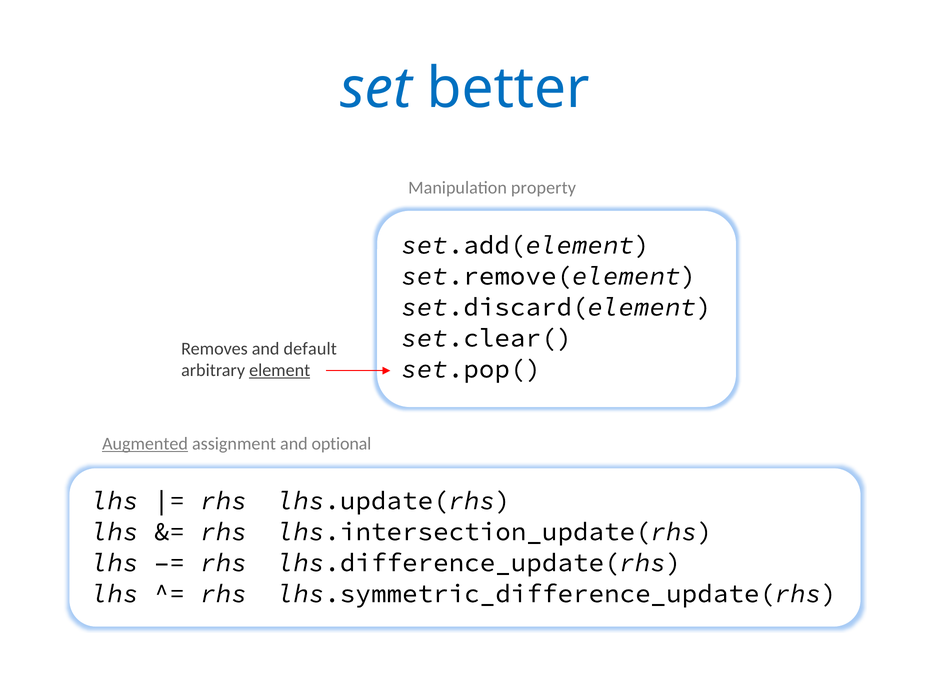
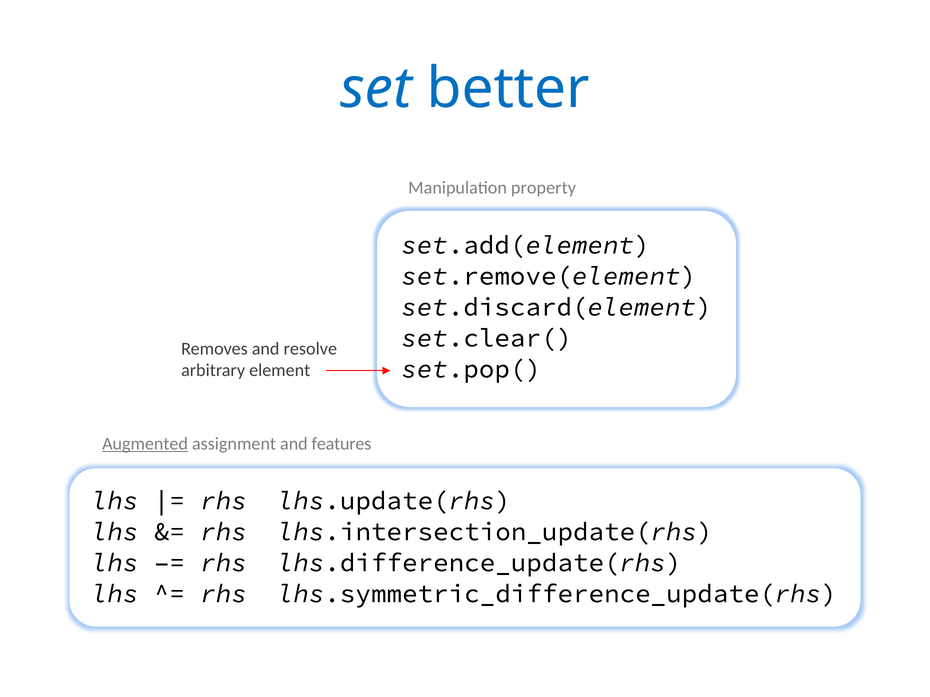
default: default -> resolve
element underline: present -> none
optional: optional -> features
